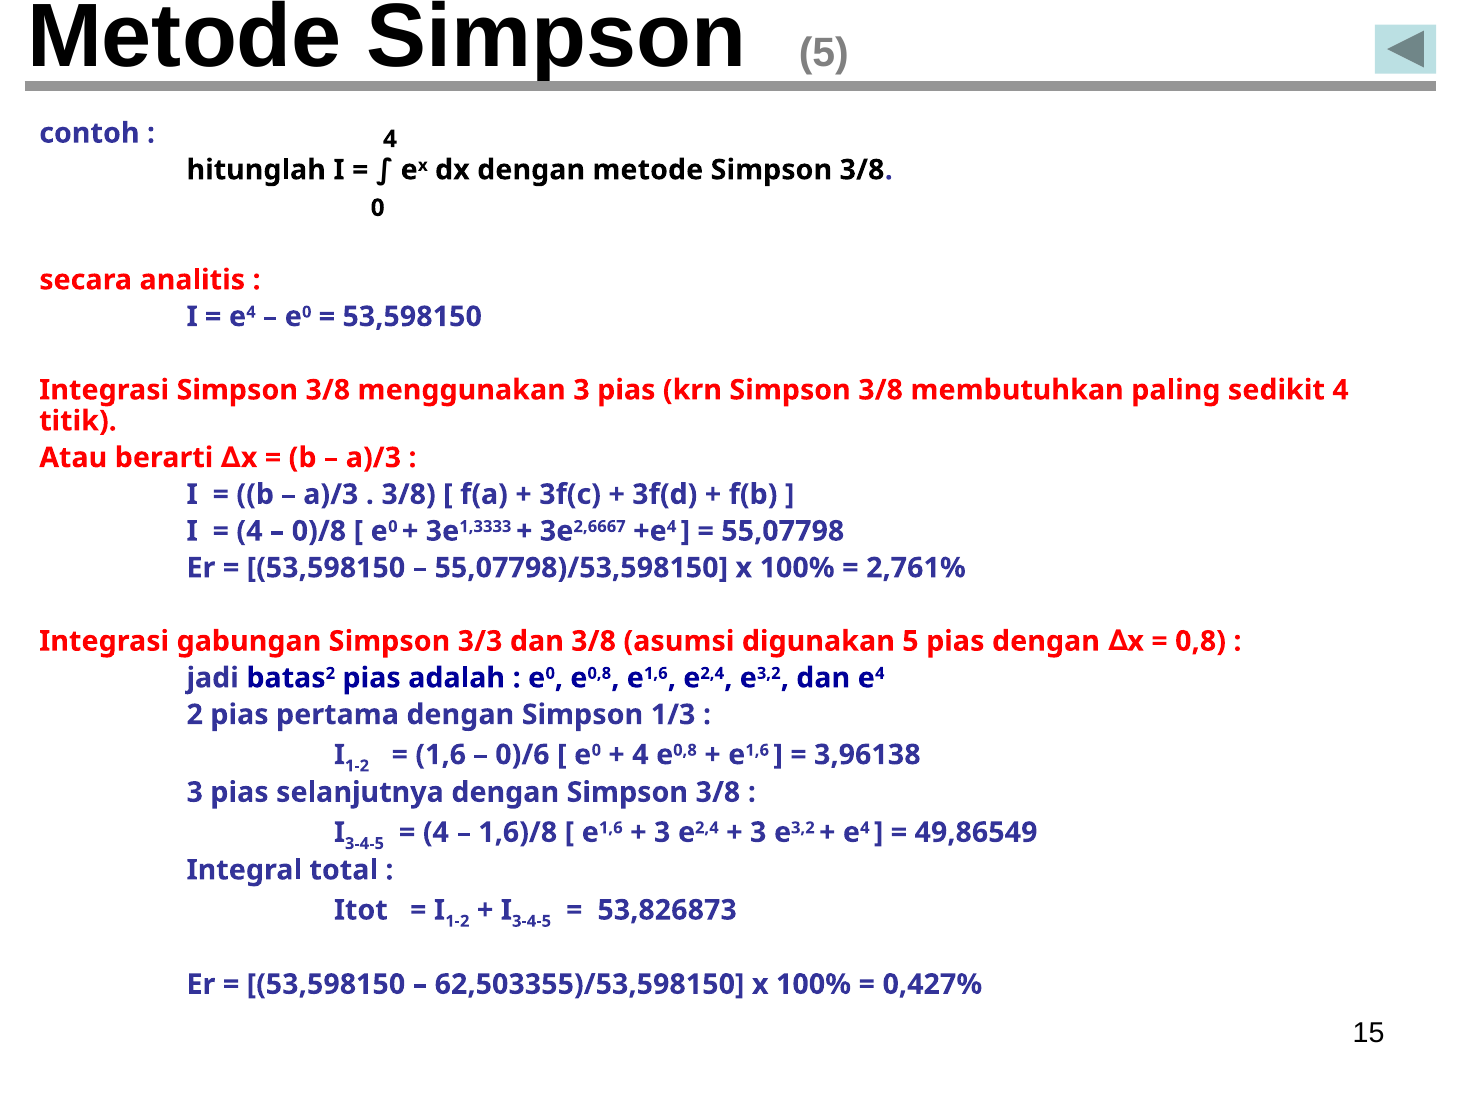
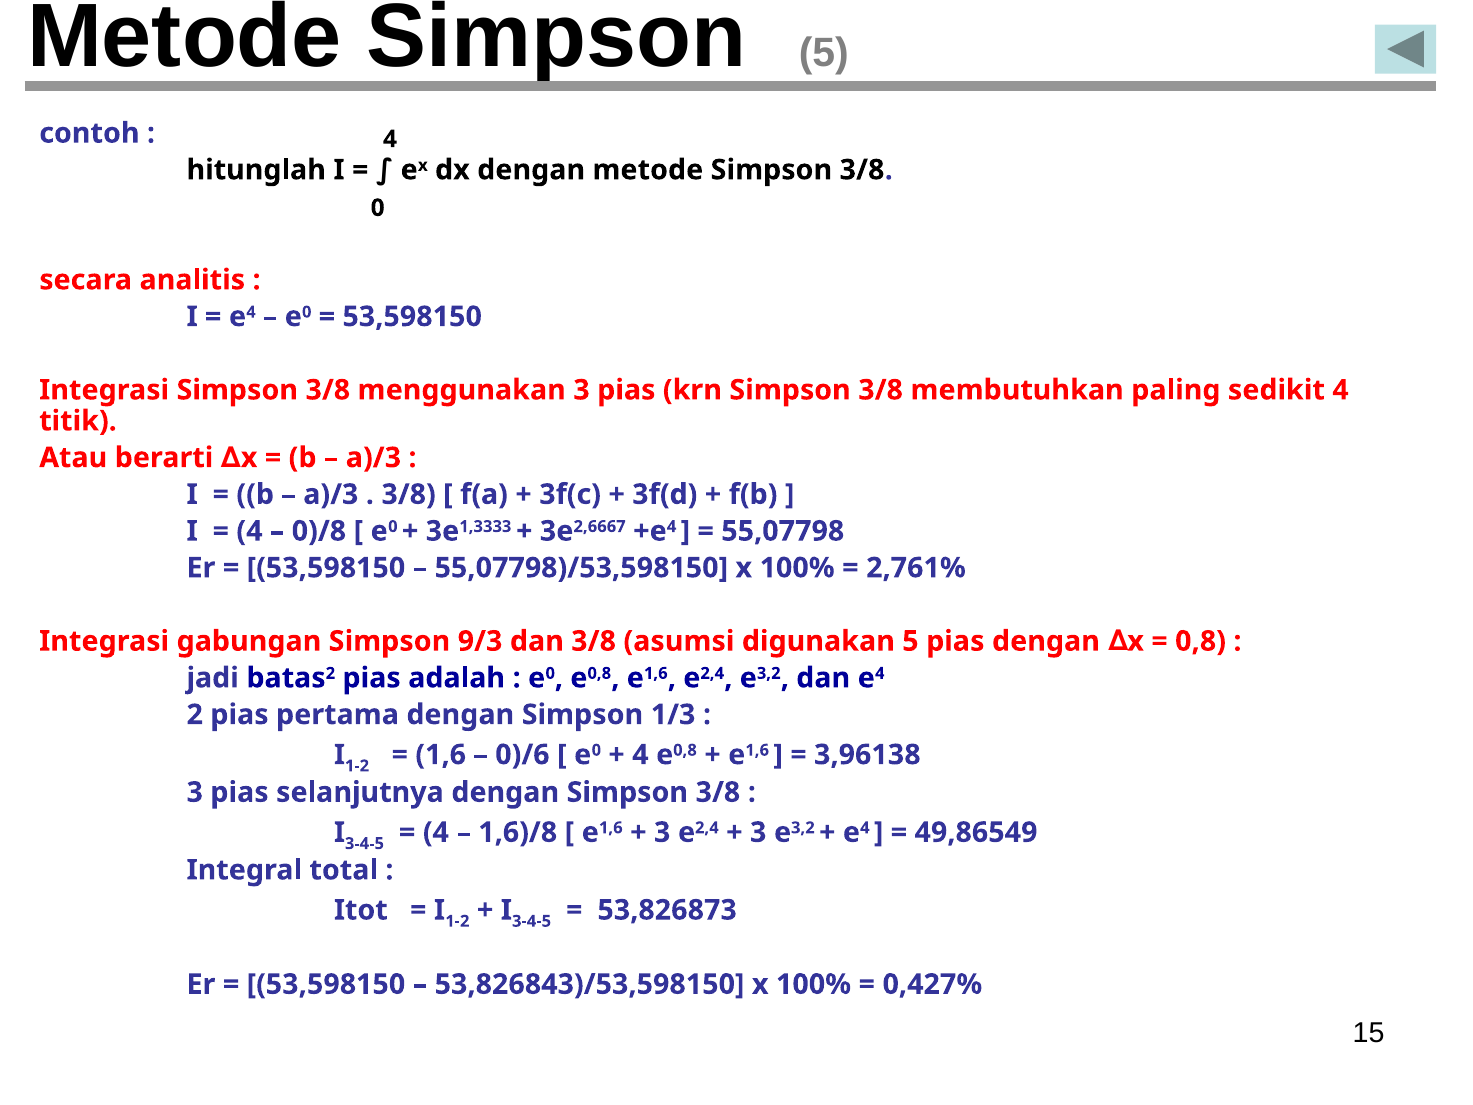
3/3: 3/3 -> 9/3
62,503355)/53,598150: 62,503355)/53,598150 -> 53,826843)/53,598150
